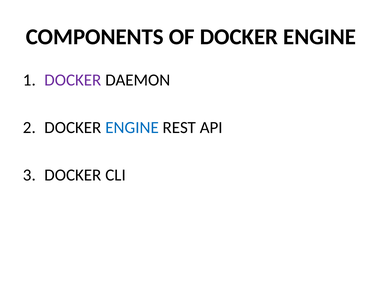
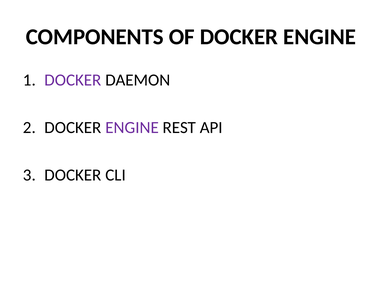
ENGINE at (132, 128) colour: blue -> purple
